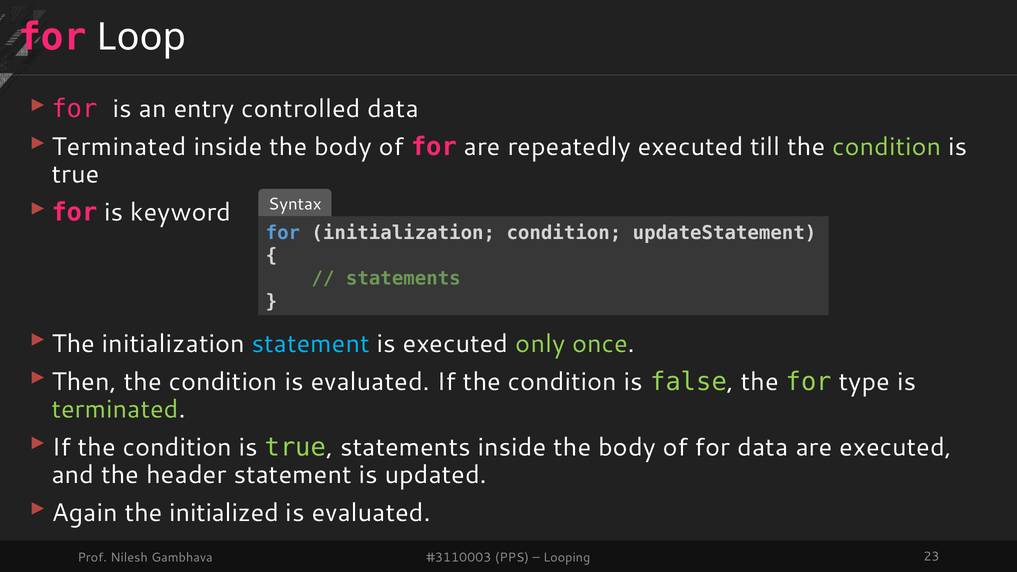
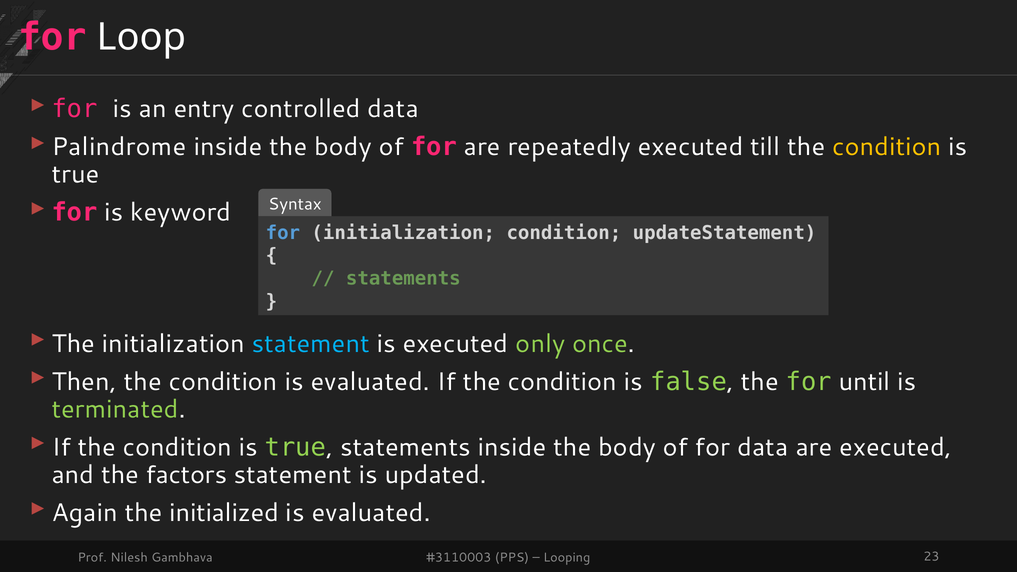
Terminated at (119, 147): Terminated -> Palindrome
condition at (887, 147) colour: light green -> yellow
type: type -> until
header: header -> factors
